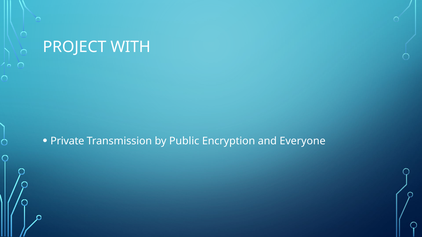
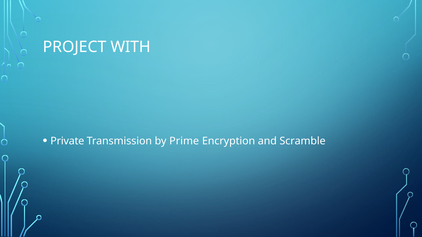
Public: Public -> Prime
Everyone: Everyone -> Scramble
